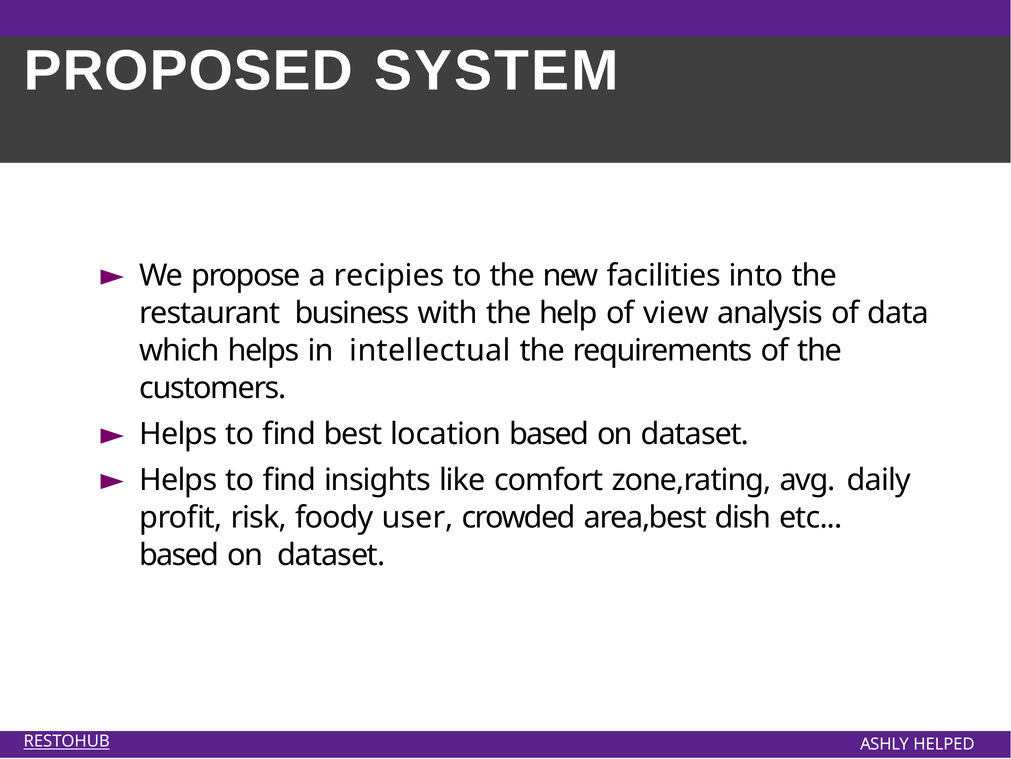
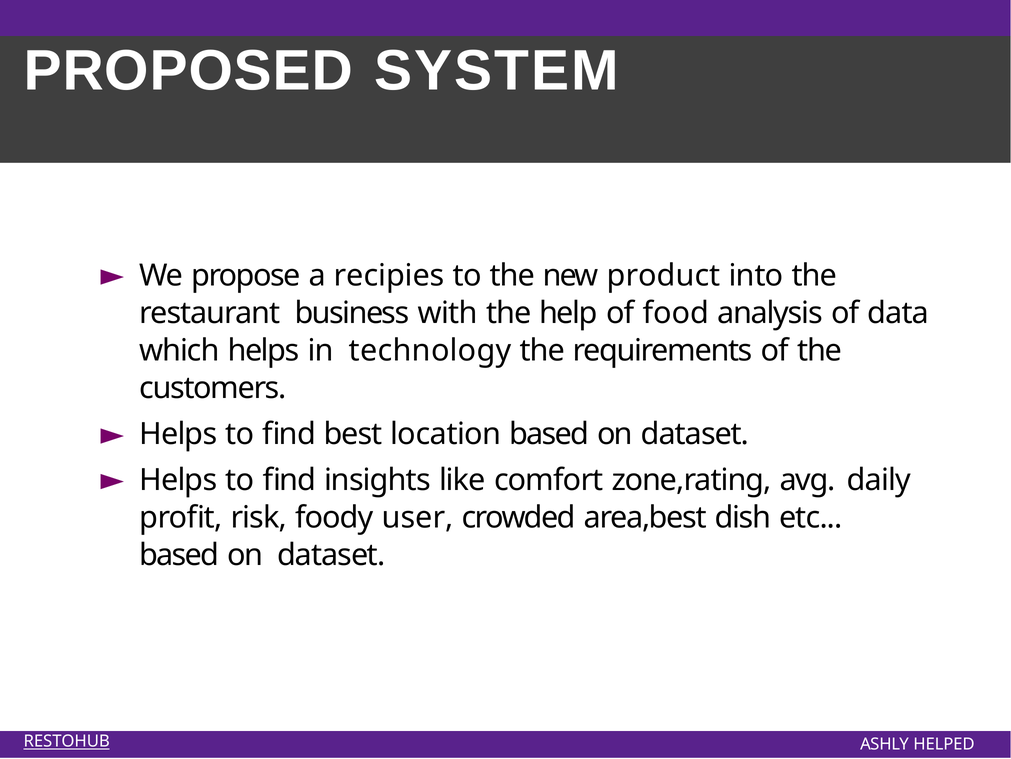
facilities: facilities -> product
view: view -> food
intellectual: intellectual -> technology
